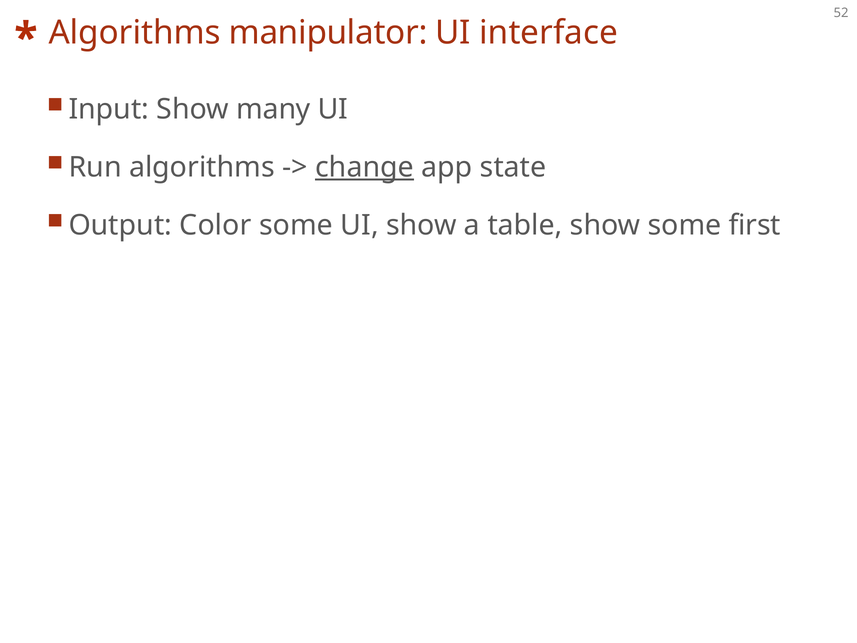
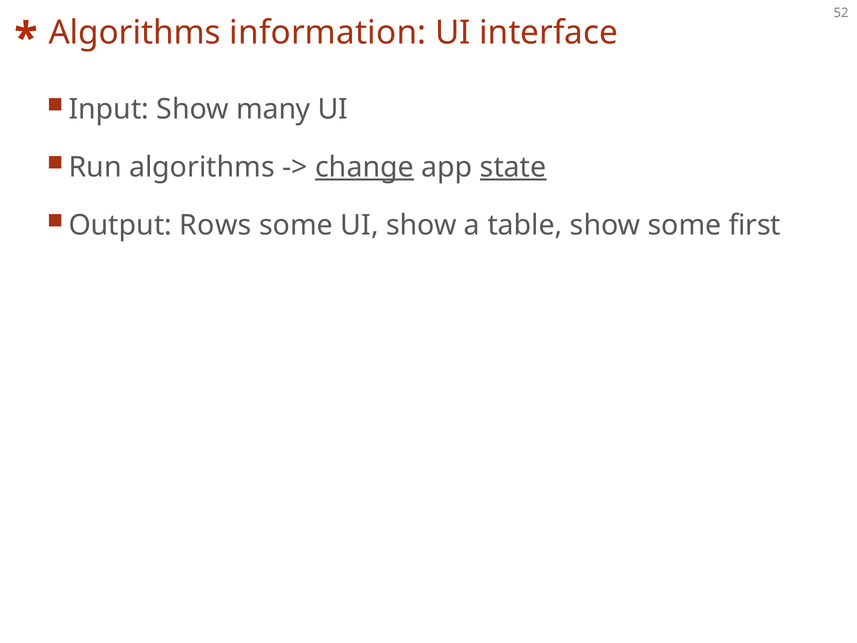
manipulator: manipulator -> information
state underline: none -> present
Color: Color -> Rows
